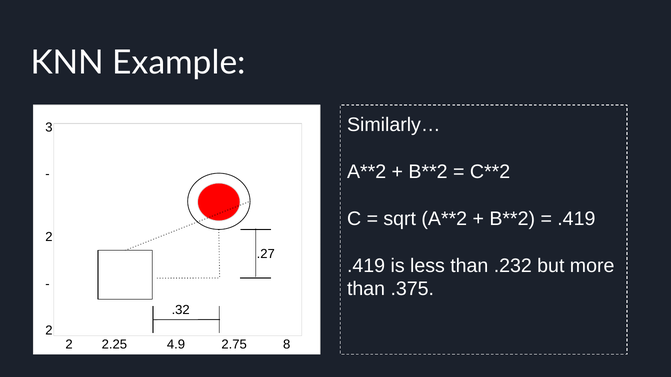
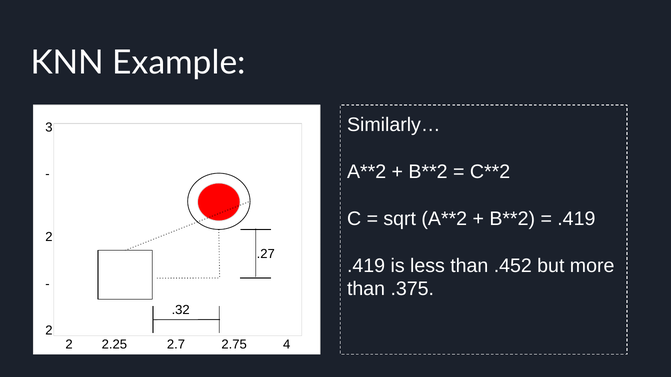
.232: .232 -> .452
4.9: 4.9 -> 2.7
8: 8 -> 4
